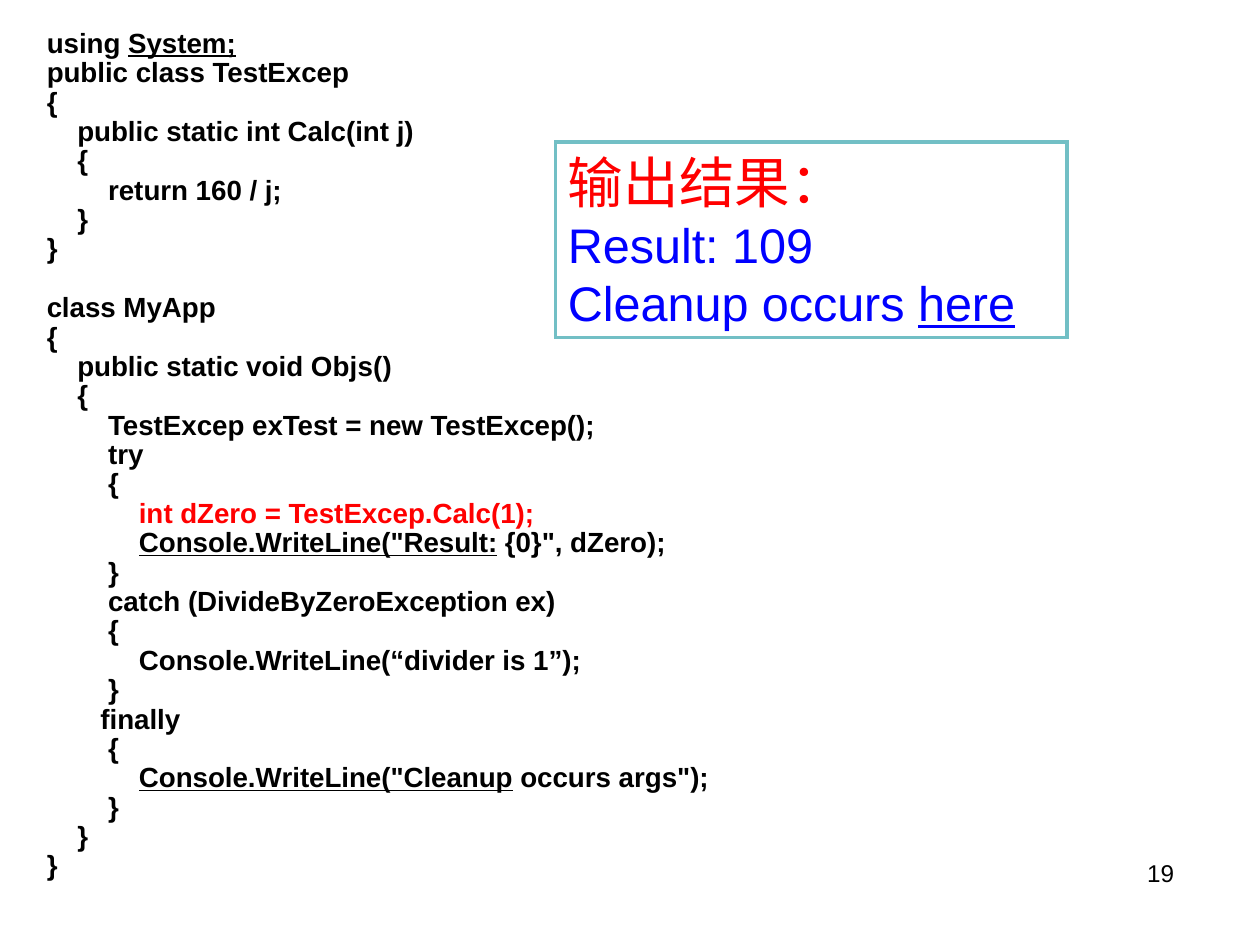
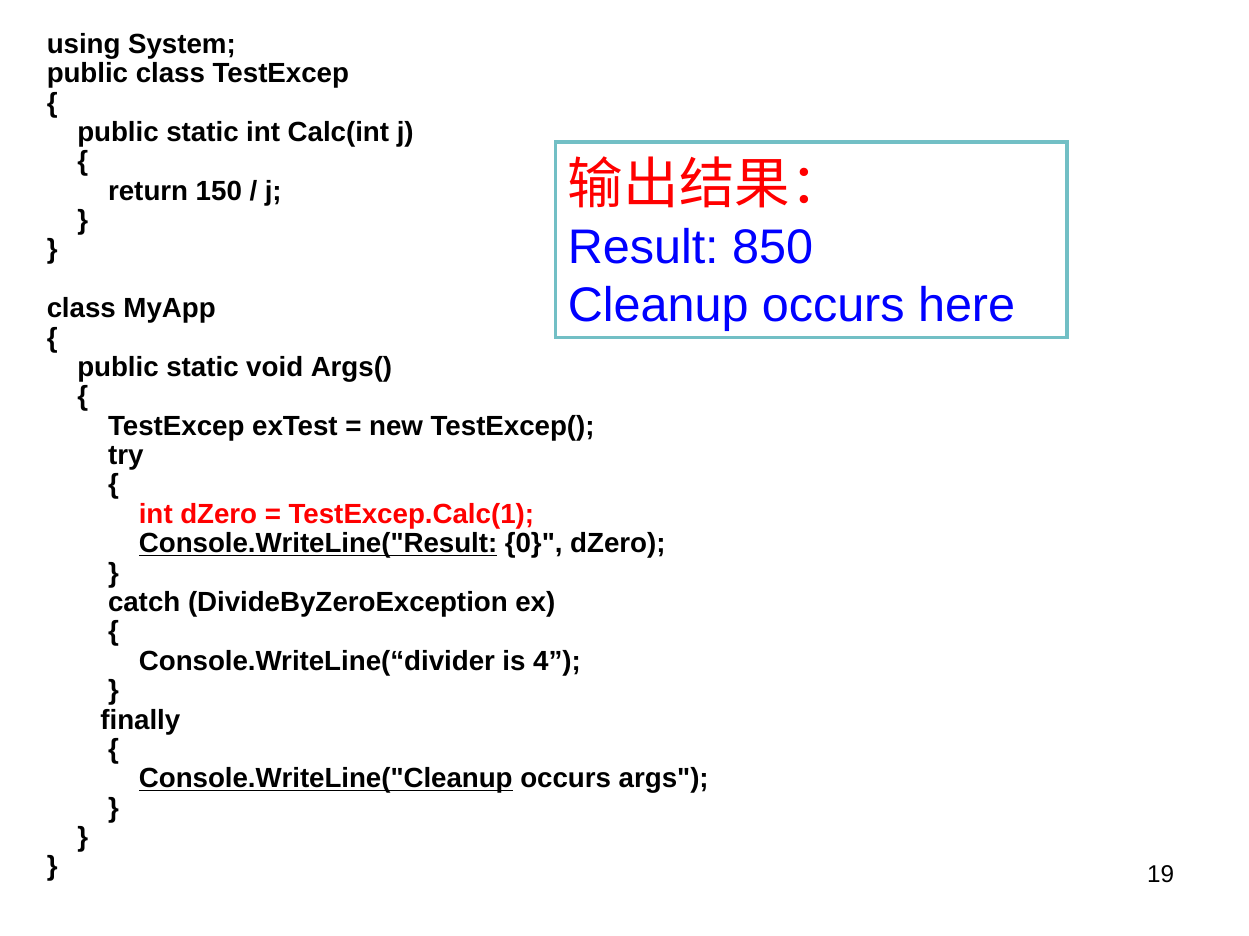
System underline: present -> none
160: 160 -> 150
109: 109 -> 850
here underline: present -> none
Objs(: Objs( -> Args(
1: 1 -> 4
